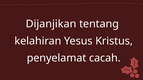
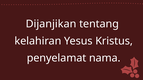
cacah: cacah -> nama
